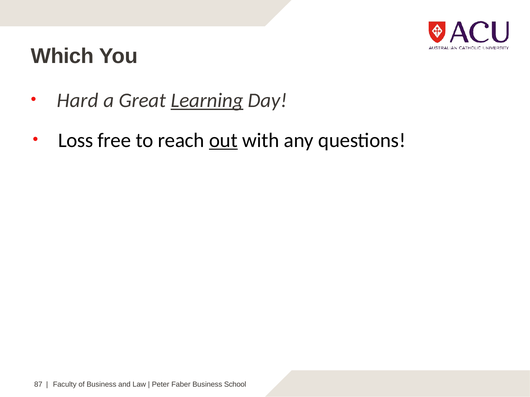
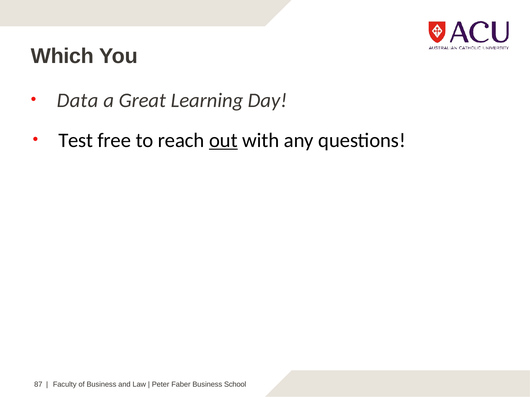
Hard: Hard -> Data
Learning underline: present -> none
Loss: Loss -> Test
